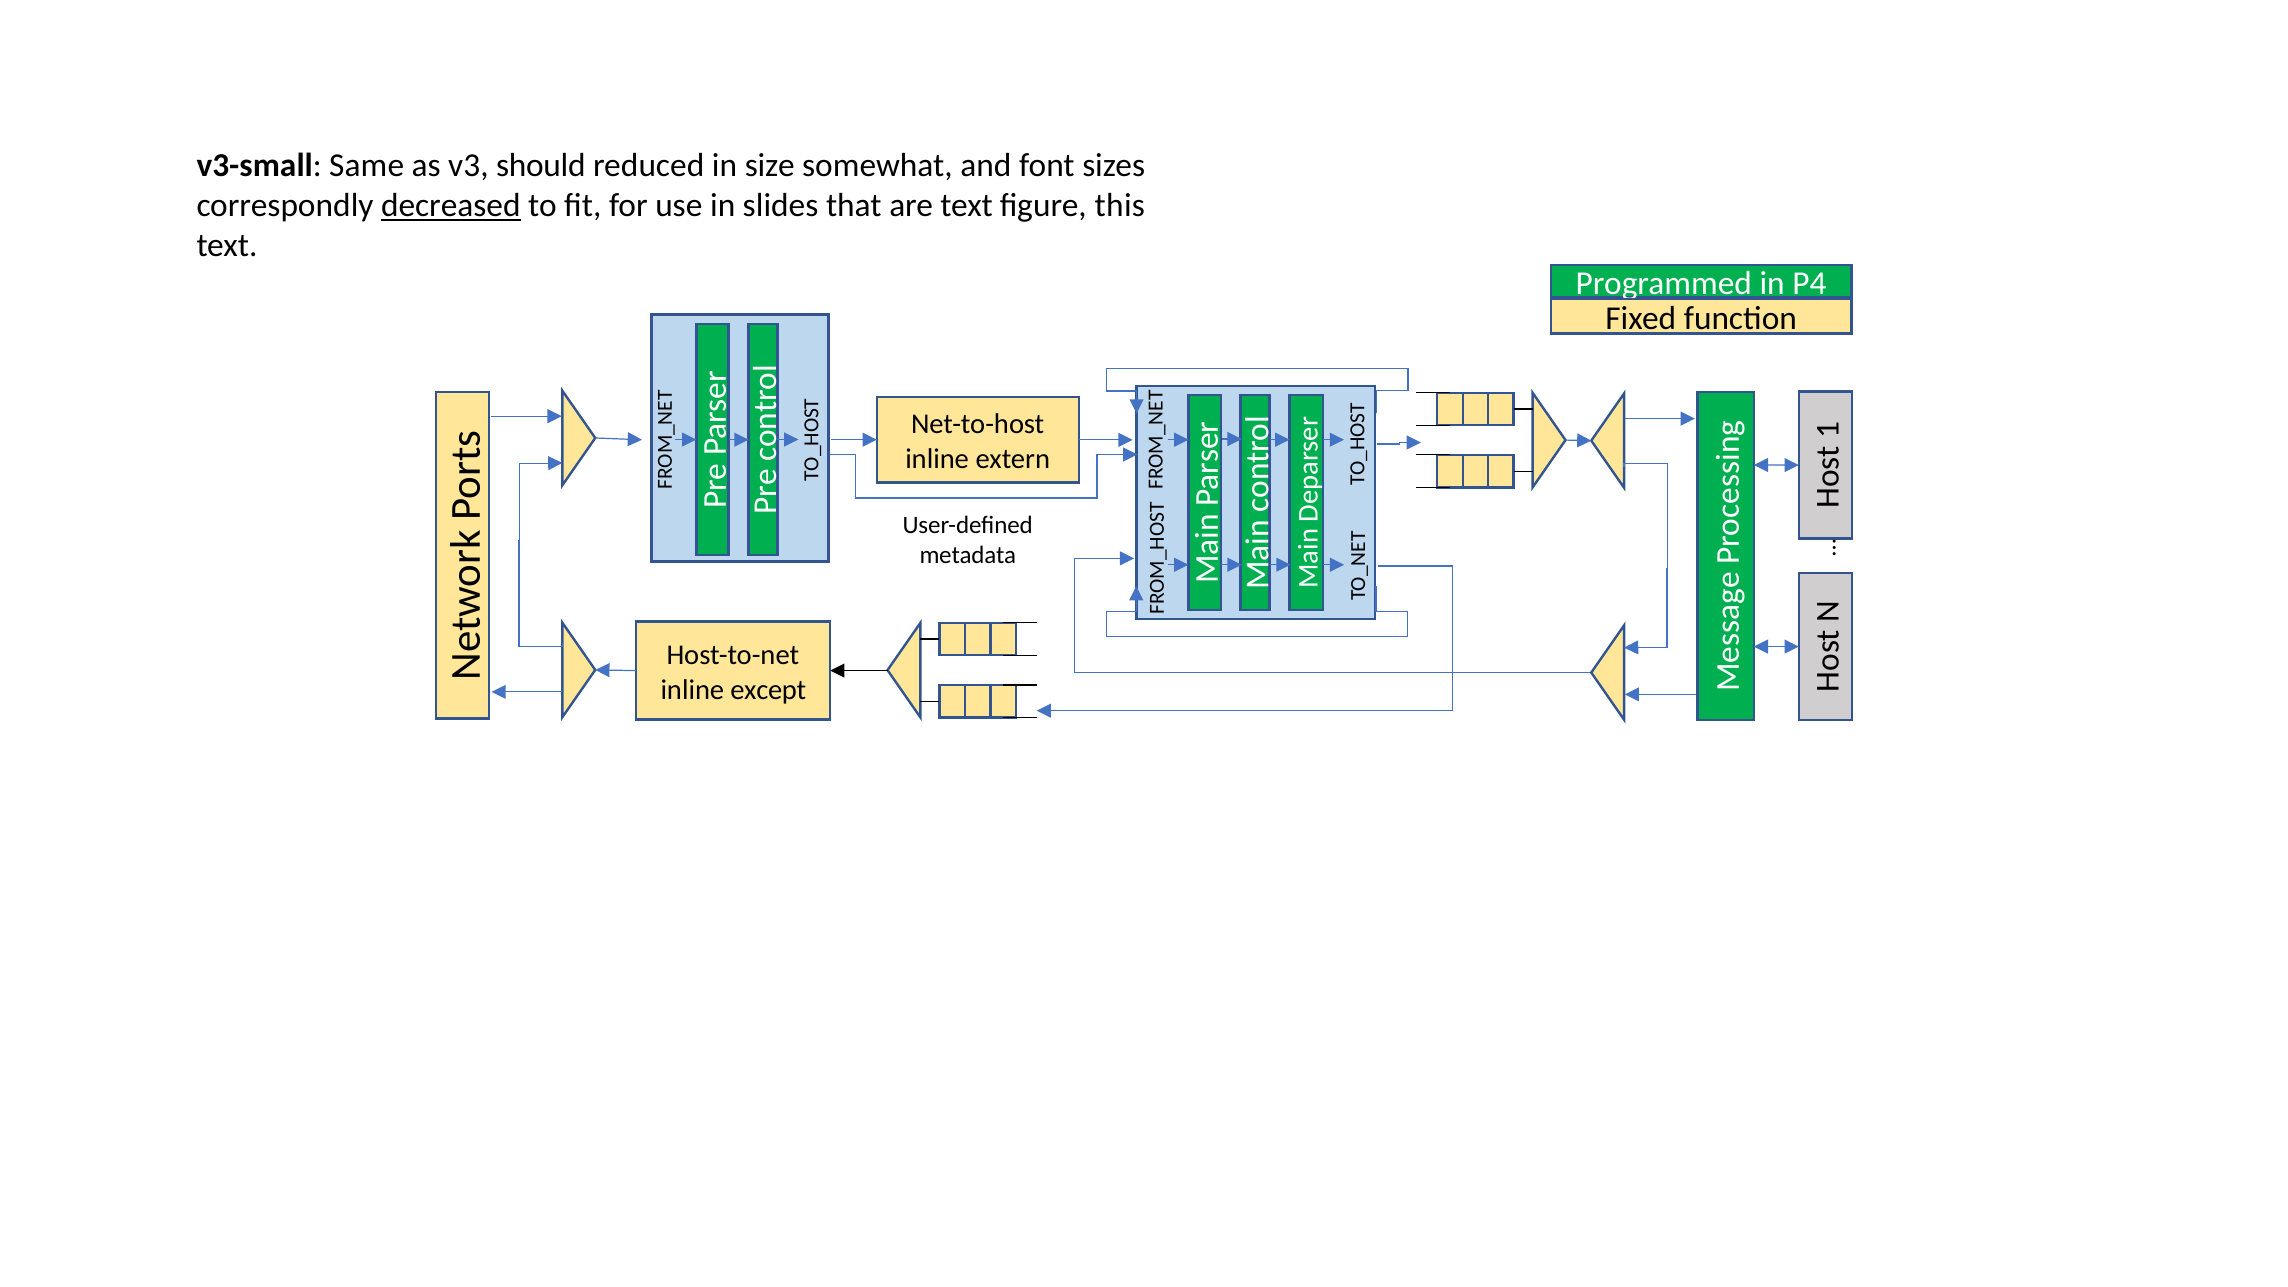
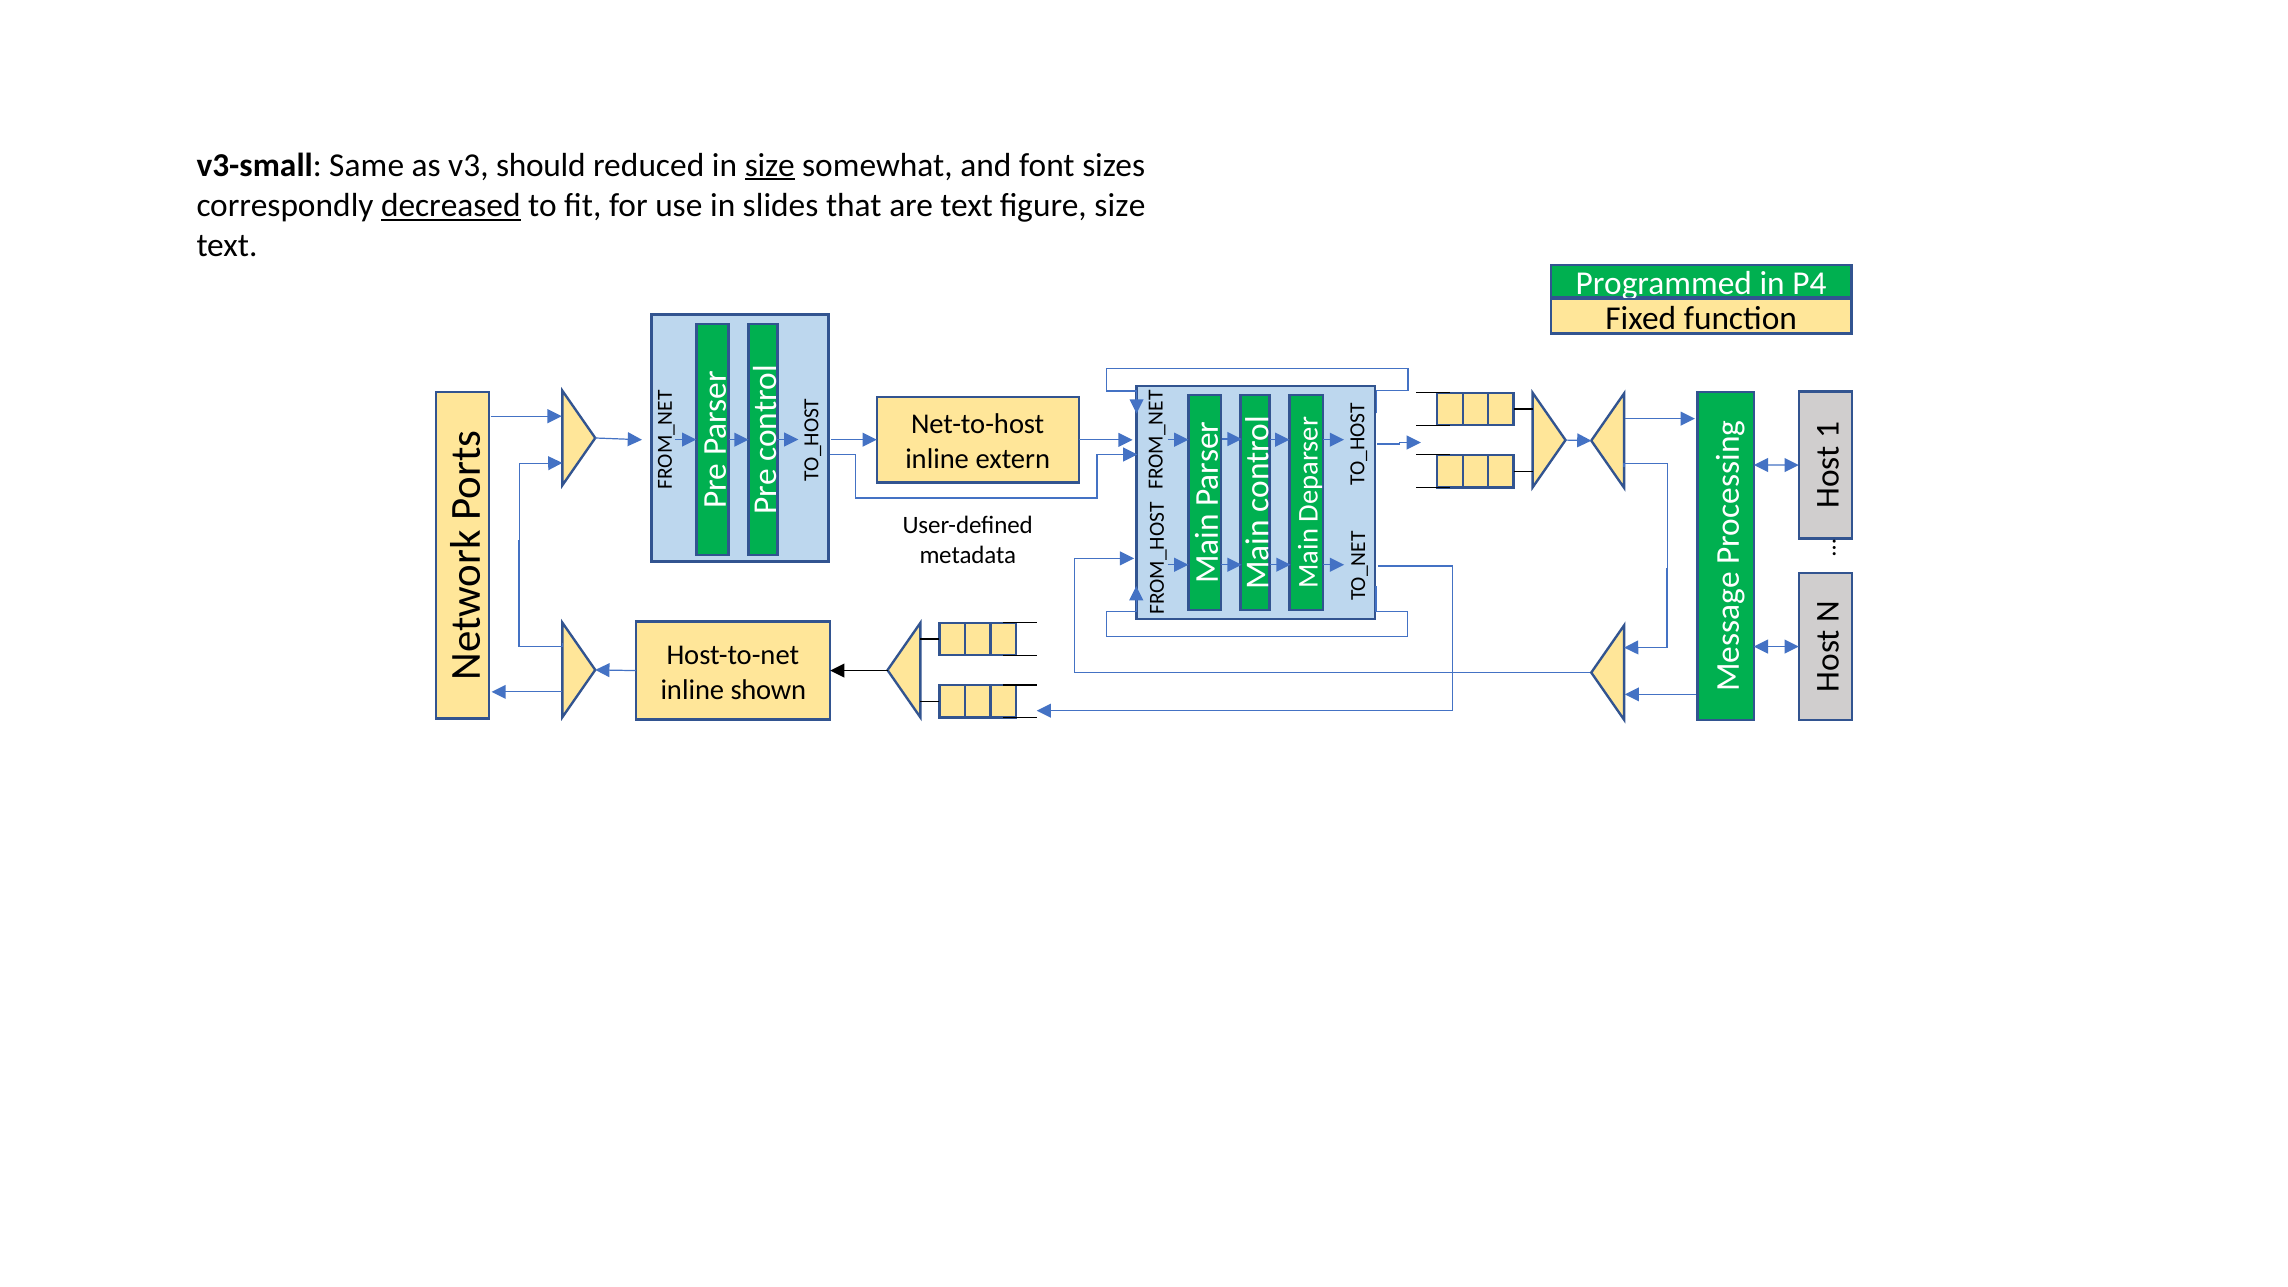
size at (770, 165) underline: none -> present
figure this: this -> size
except: except -> shown
